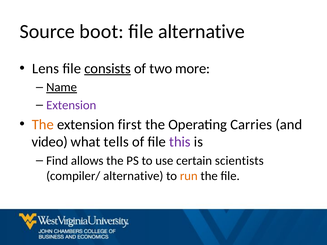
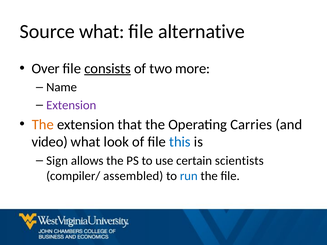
Source boot: boot -> what
Lens: Lens -> Over
Name underline: present -> none
first: first -> that
tells: tells -> look
this colour: purple -> blue
Find: Find -> Sign
compiler/ alternative: alternative -> assembled
run colour: orange -> blue
